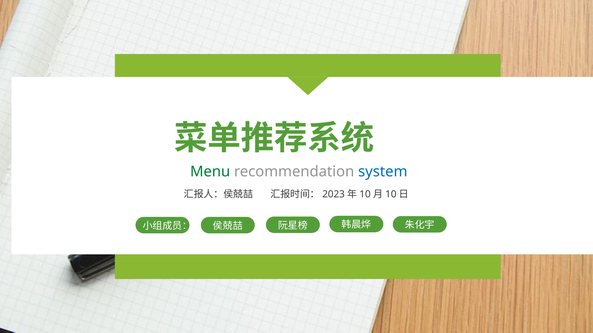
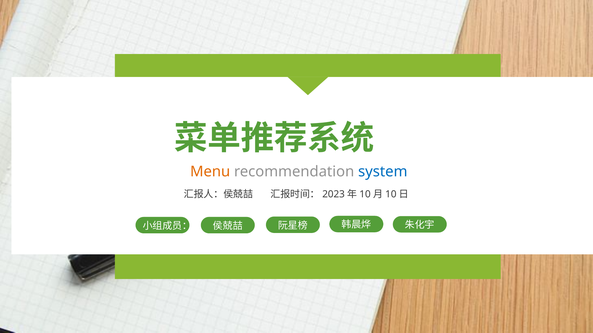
Menu colour: green -> orange
